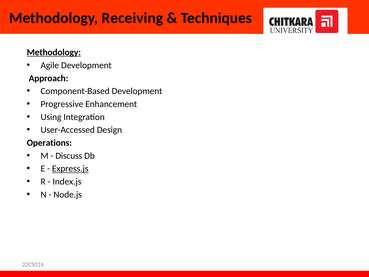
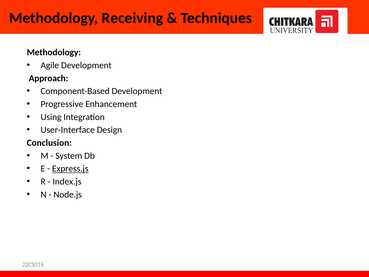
Methodology at (54, 52) underline: present -> none
User-Accessed: User-Accessed -> User-Interface
Operations: Operations -> Conclusion
Discuss: Discuss -> System
